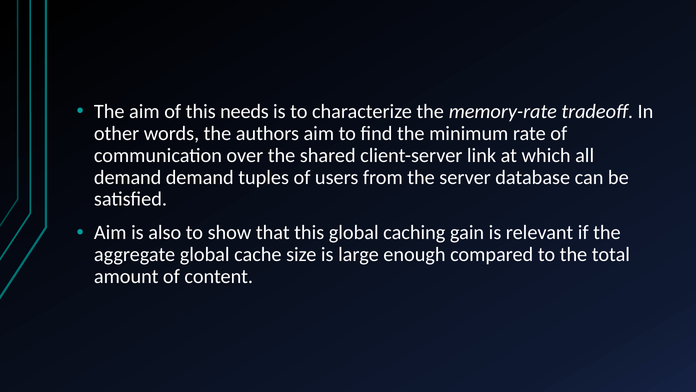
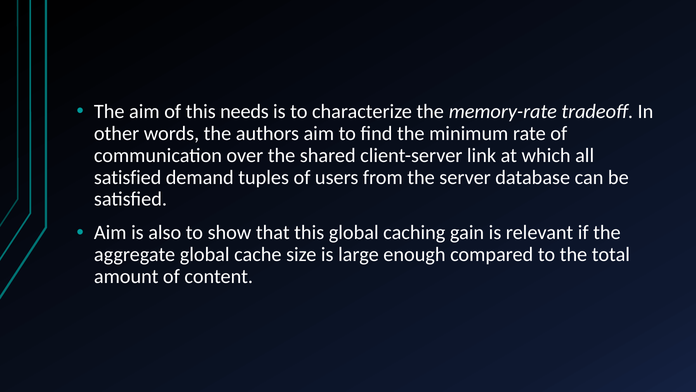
demand at (128, 177): demand -> satisfied
